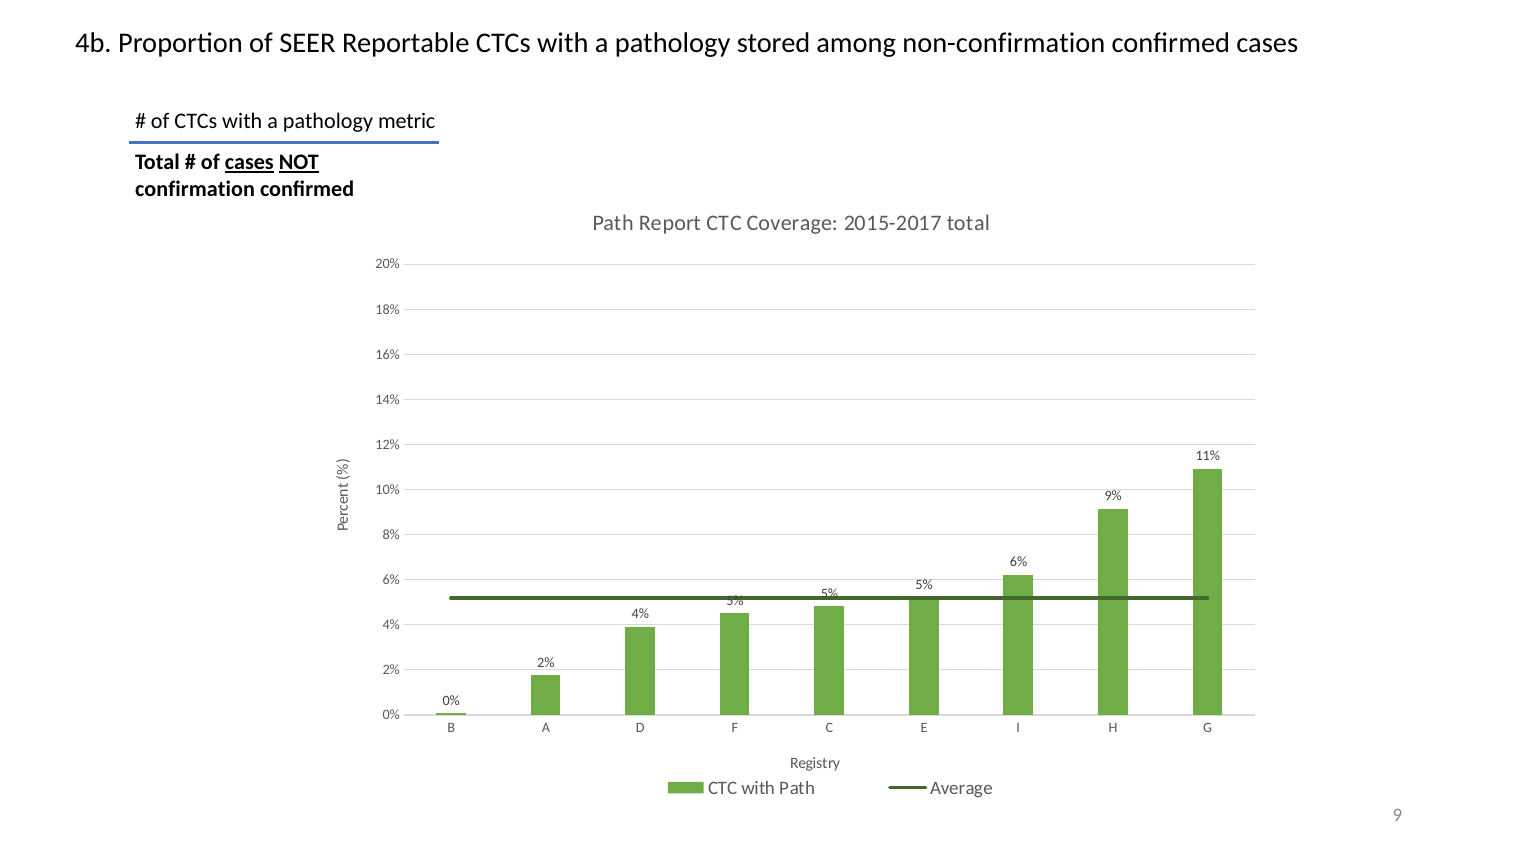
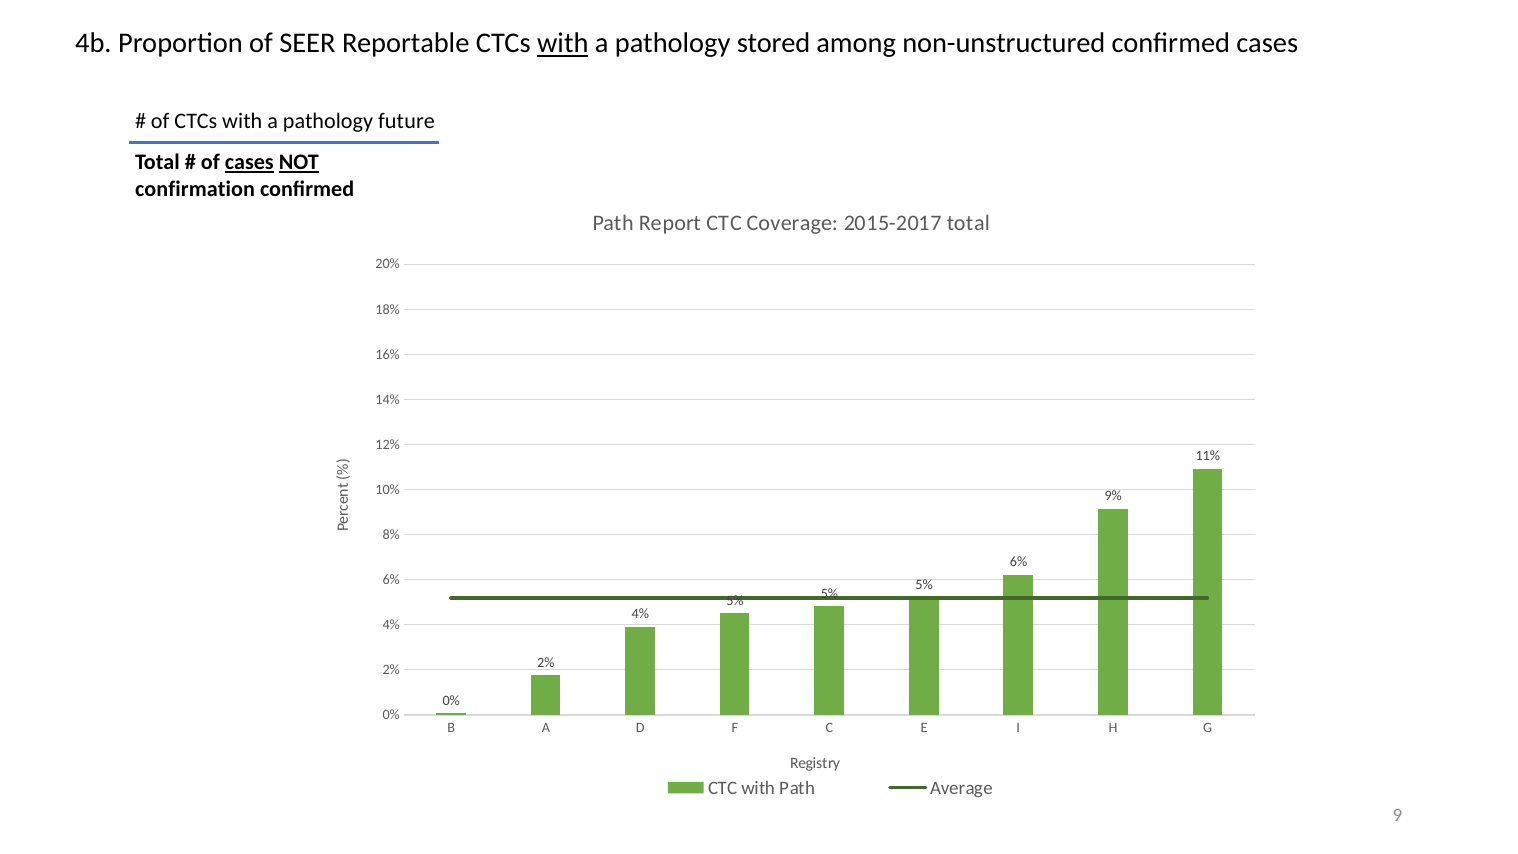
with at (563, 43) underline: none -> present
non-confirmation: non-confirmation -> non-unstructured
metric: metric -> future
